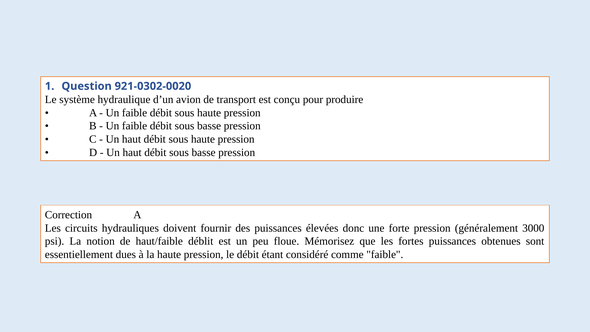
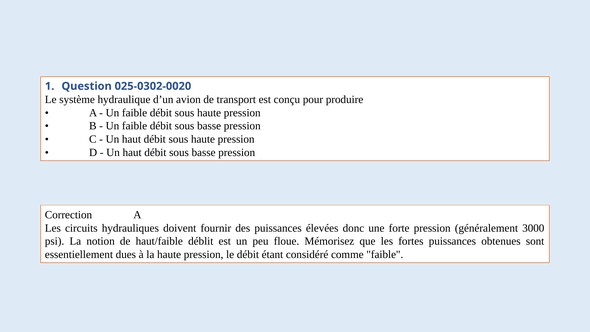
921-0302-0020: 921-0302-0020 -> 025-0302-0020
